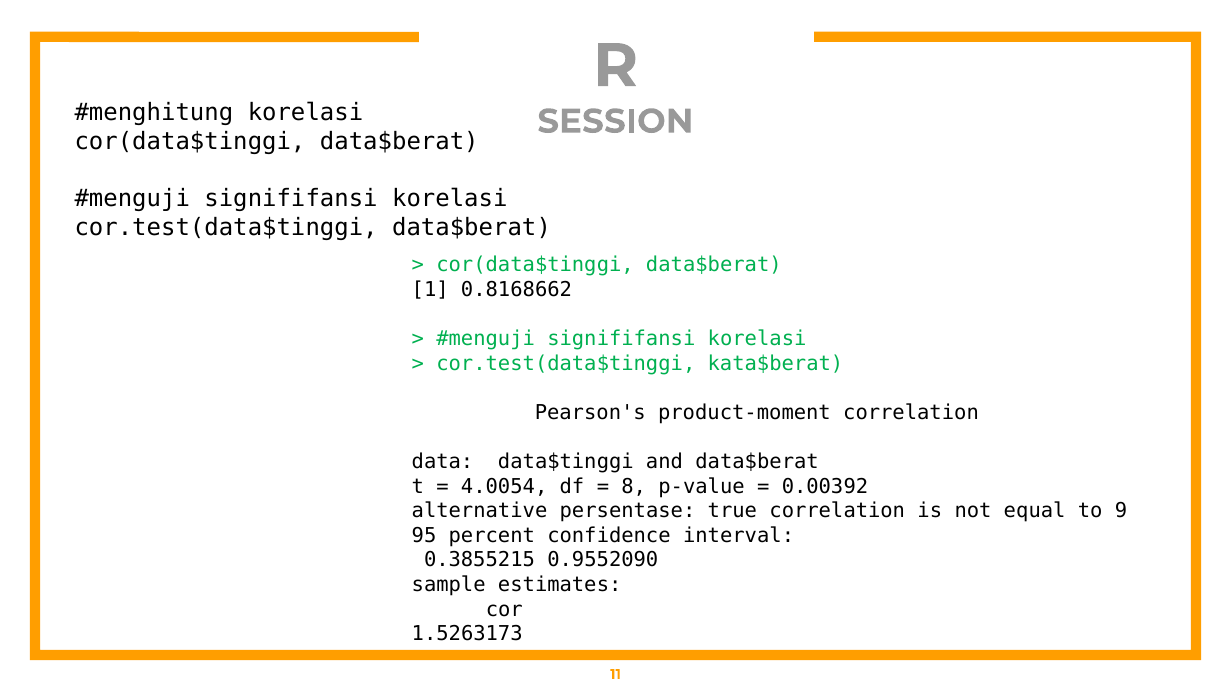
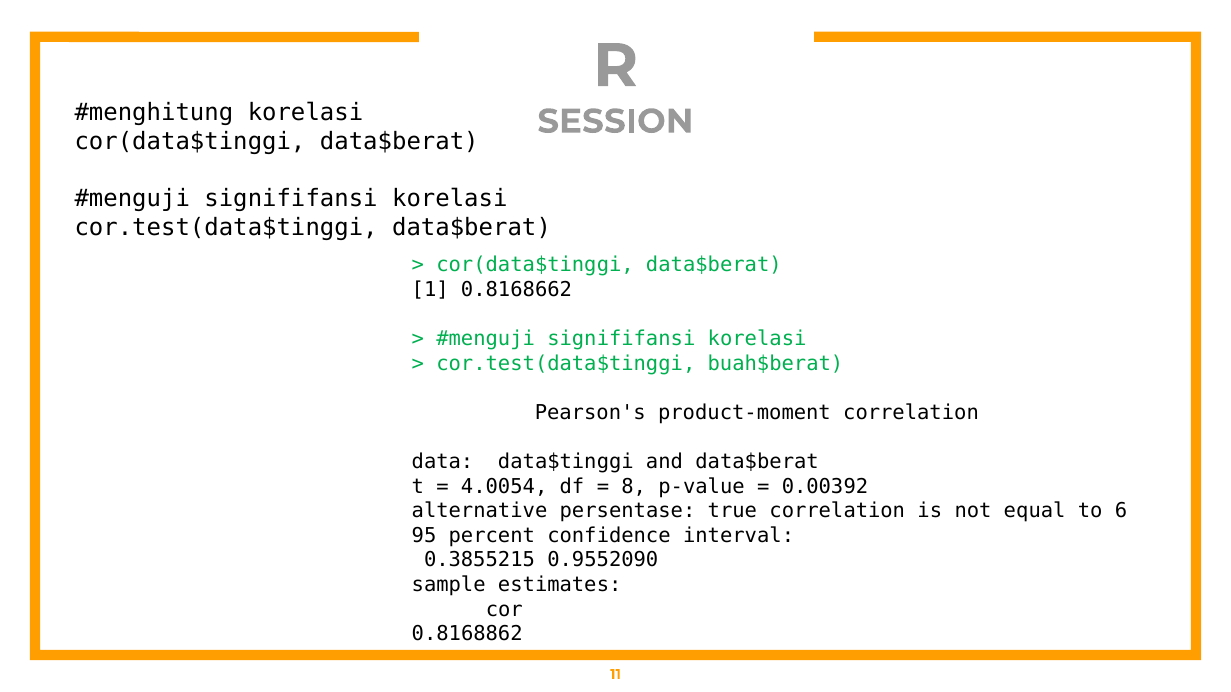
kata$berat: kata$berat -> buah$berat
9: 9 -> 6
1.5263173: 1.5263173 -> 0.8168862
